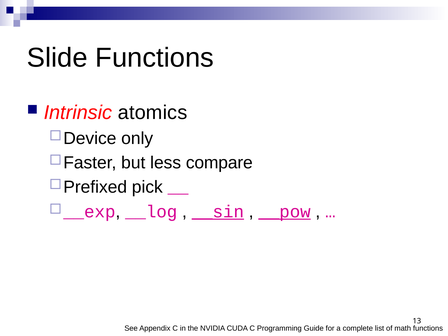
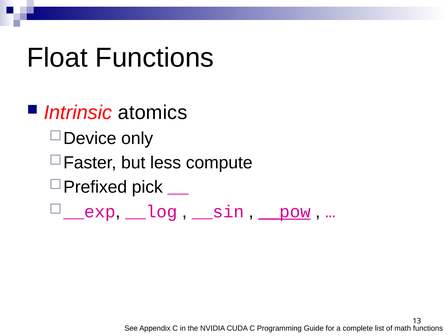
Slide: Slide -> Float
compare: compare -> compute
__sin underline: present -> none
